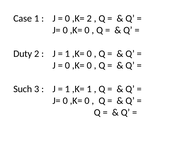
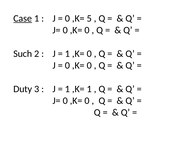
Case underline: none -> present
,K= 2: 2 -> 5
Duty: Duty -> Such
Such: Such -> Duty
